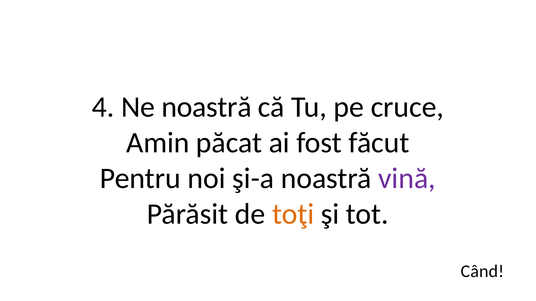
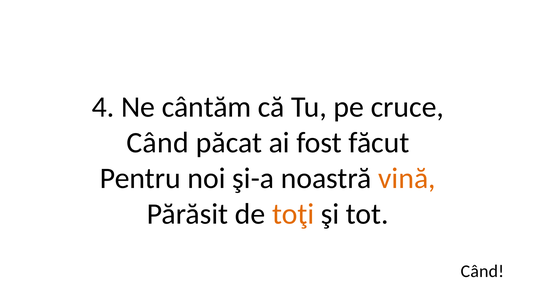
Ne noastră: noastră -> cântăm
Amin at (158, 143): Amin -> Când
vină colour: purple -> orange
